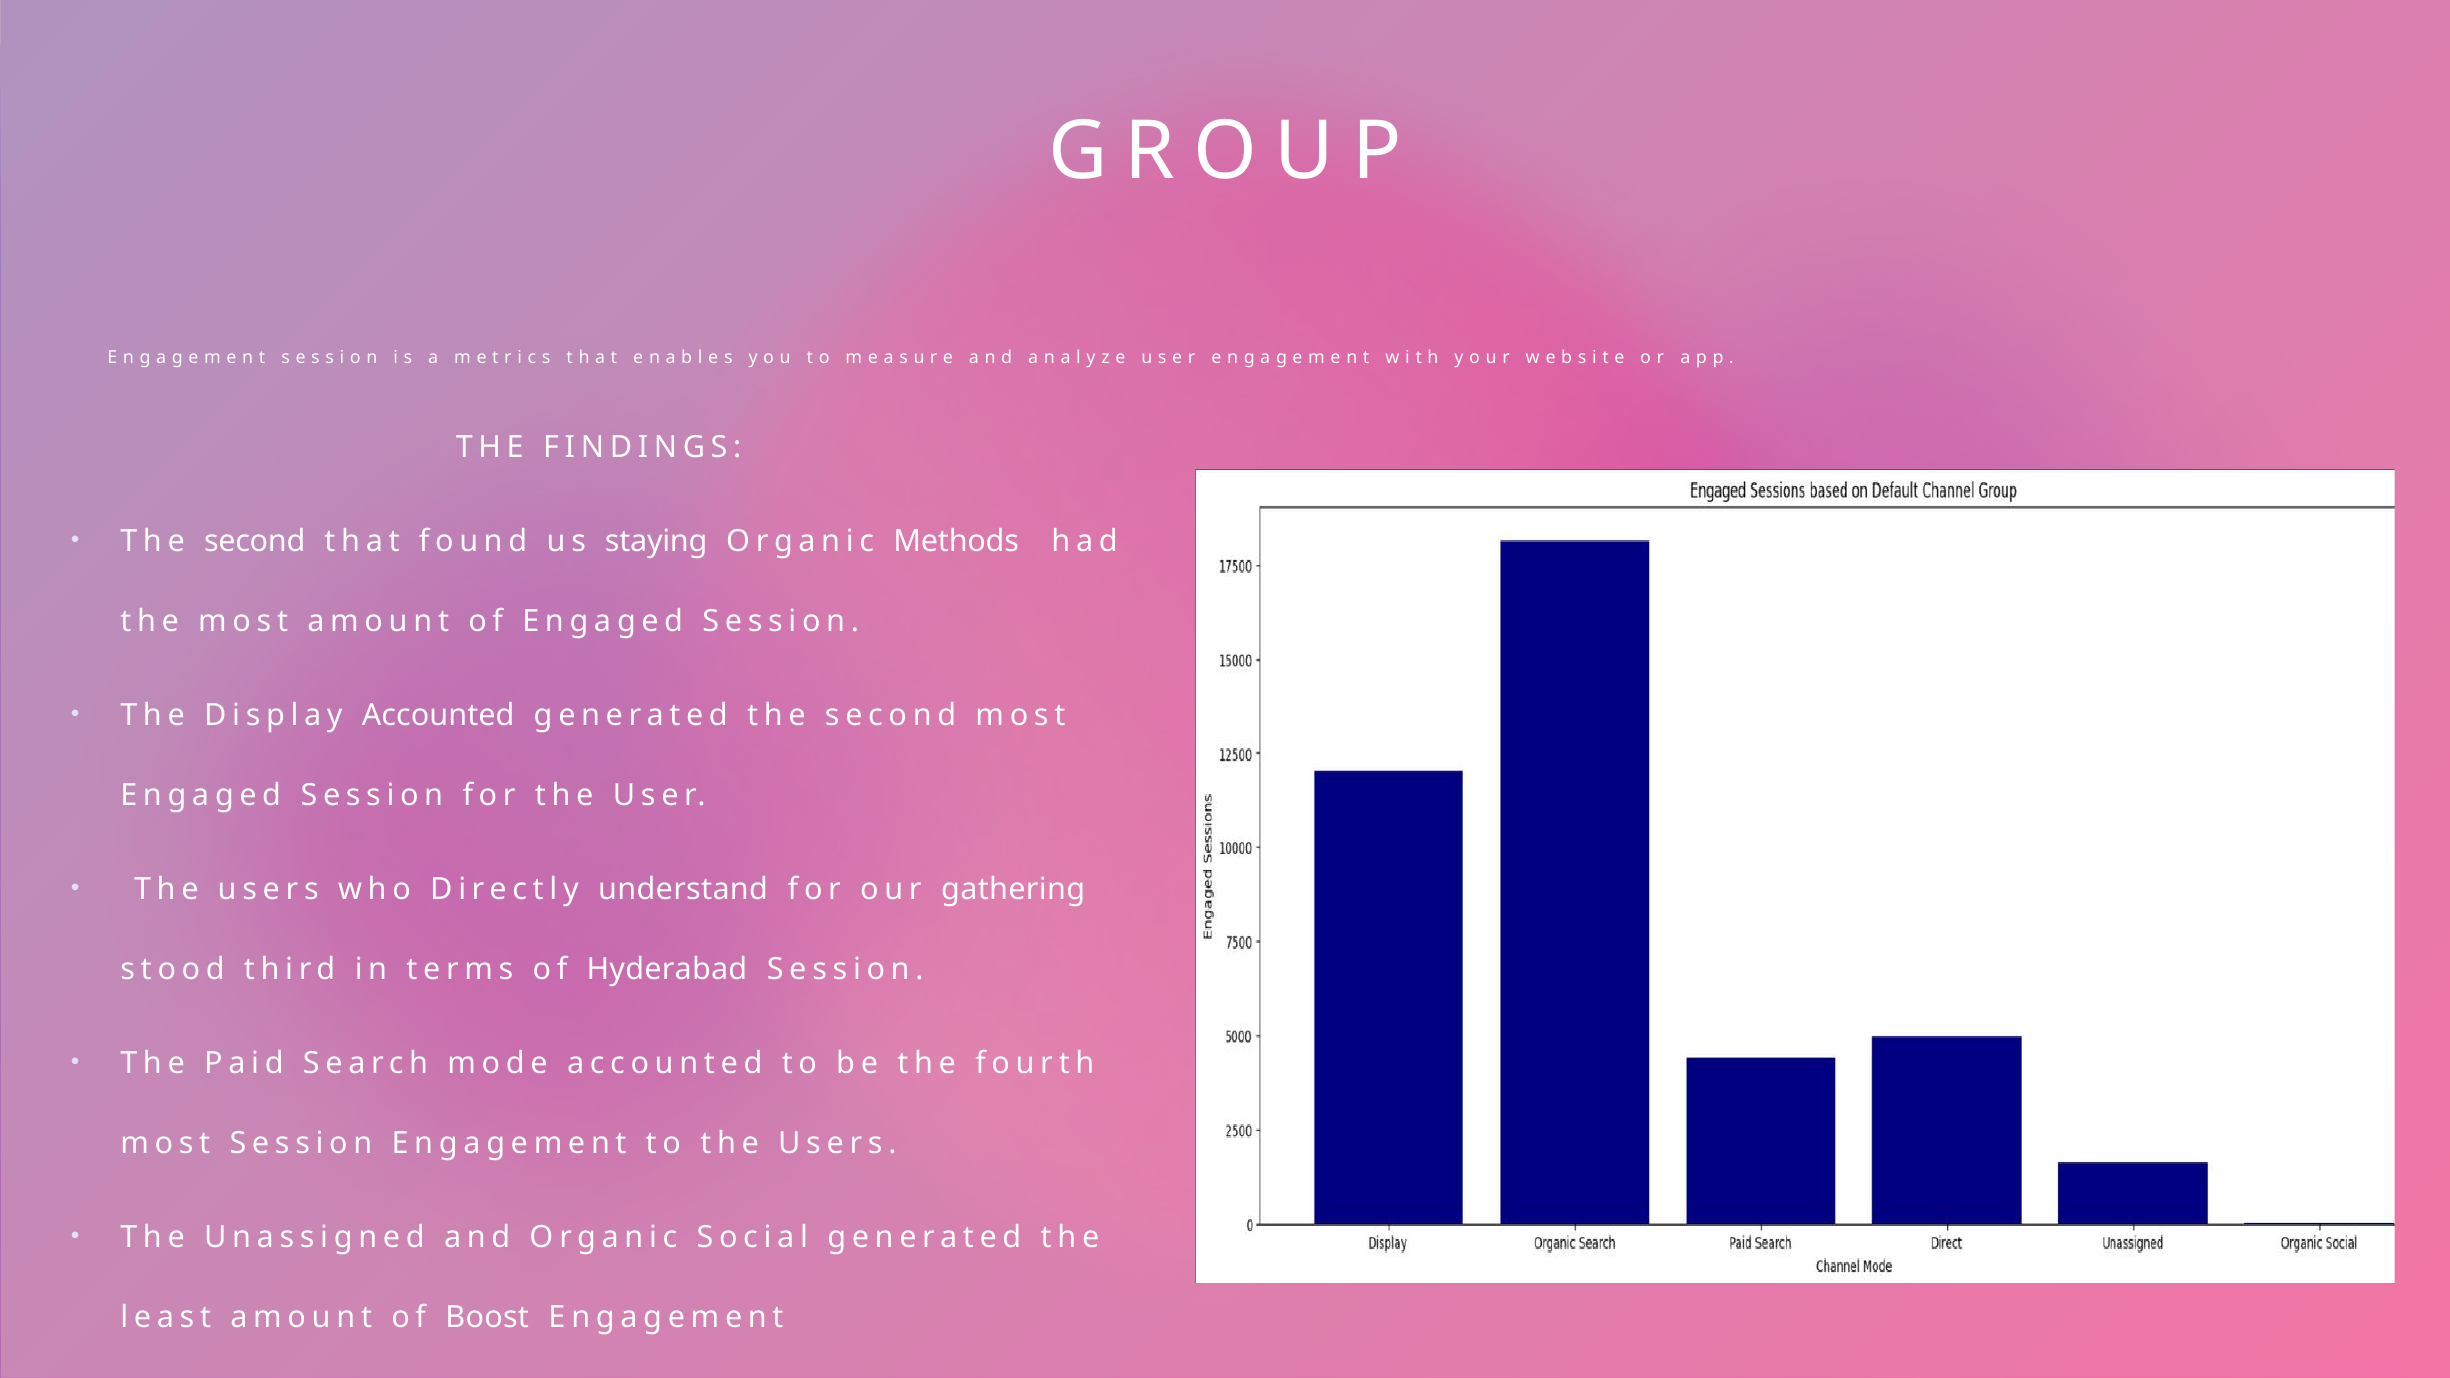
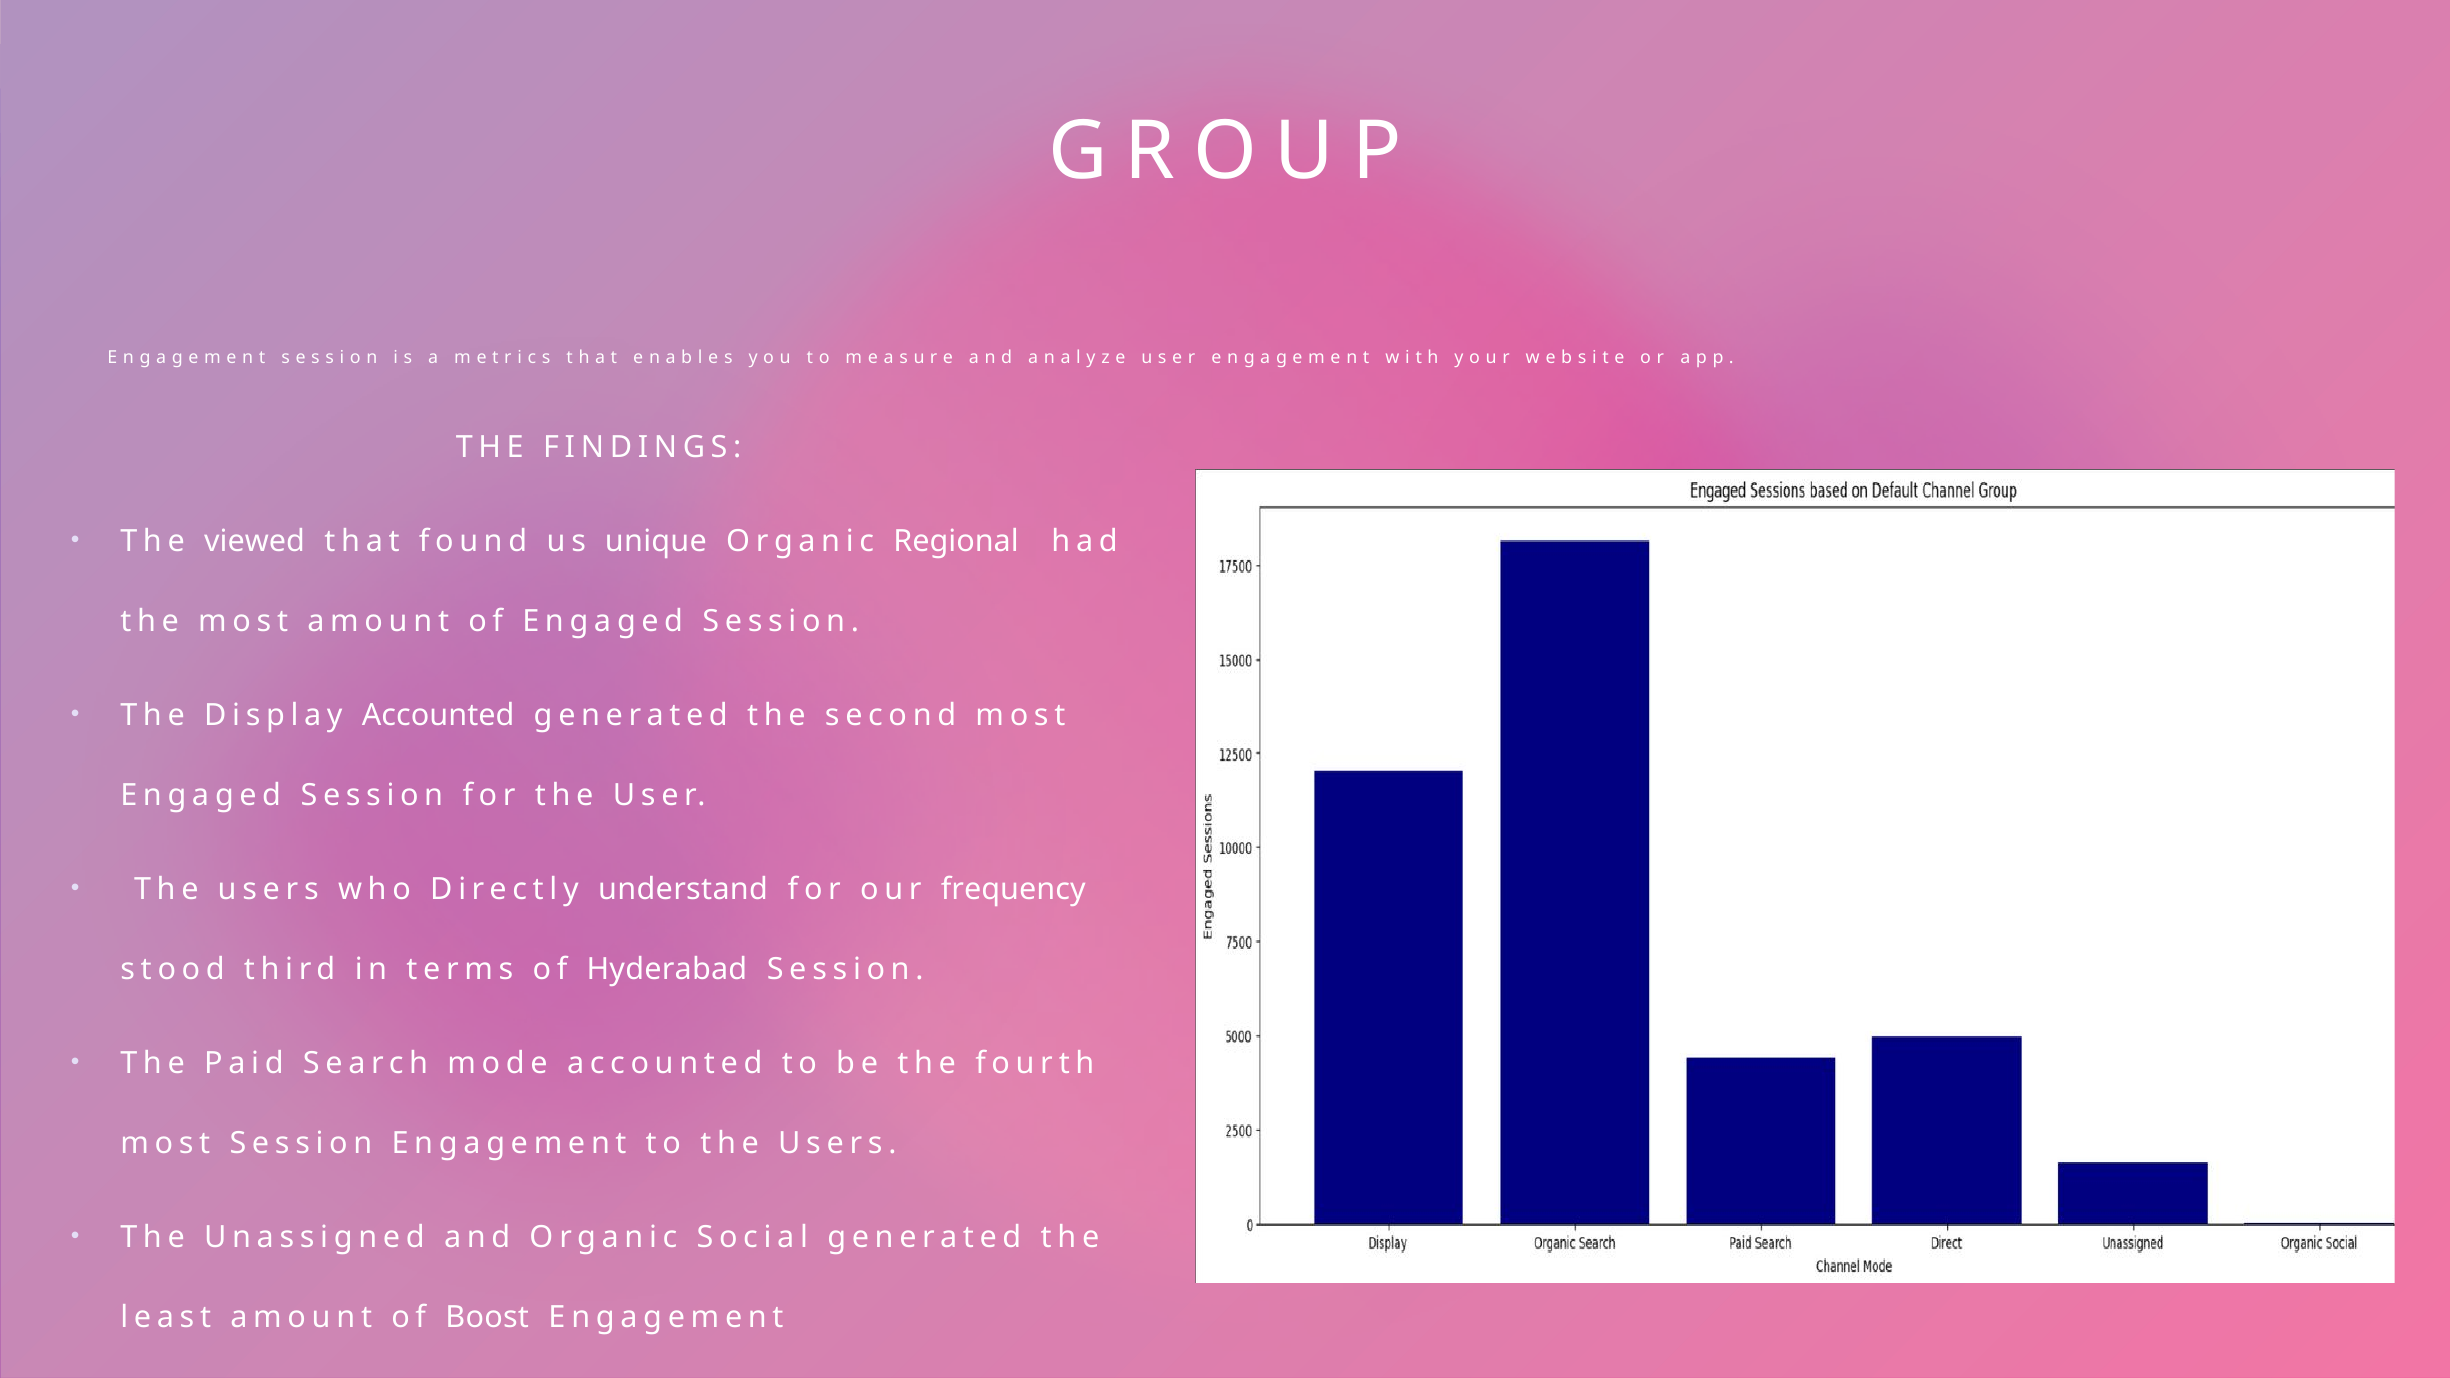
second at (255, 541): second -> viewed
staying: staying -> unique
Methods: Methods -> Regional
gathering: gathering -> frequency
